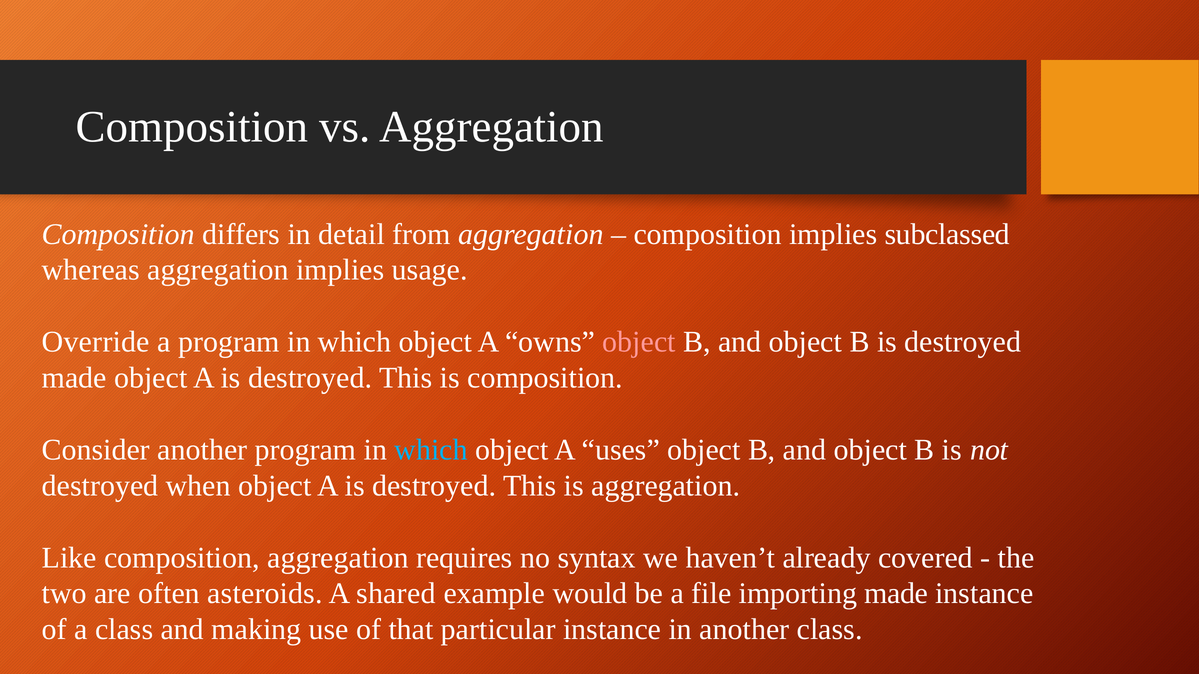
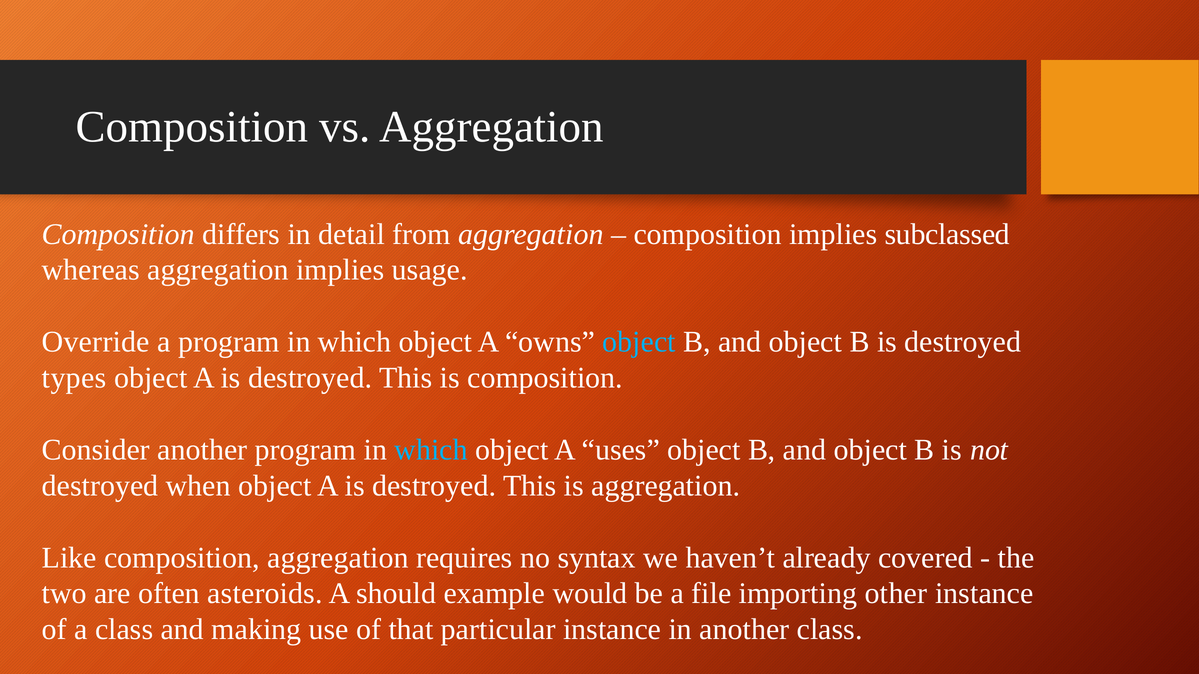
object at (639, 342) colour: pink -> light blue
made at (74, 378): made -> types
shared: shared -> should
importing made: made -> other
